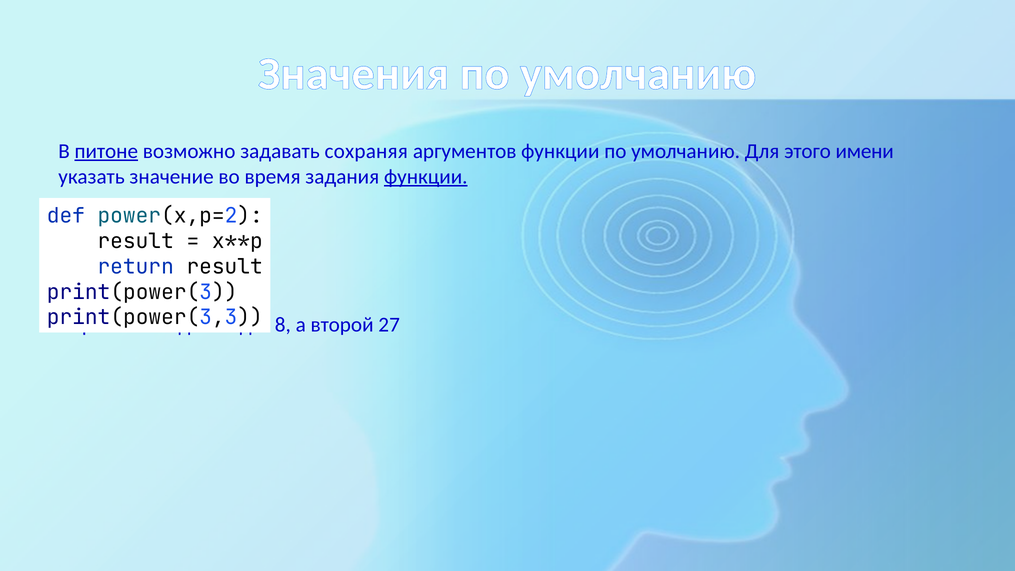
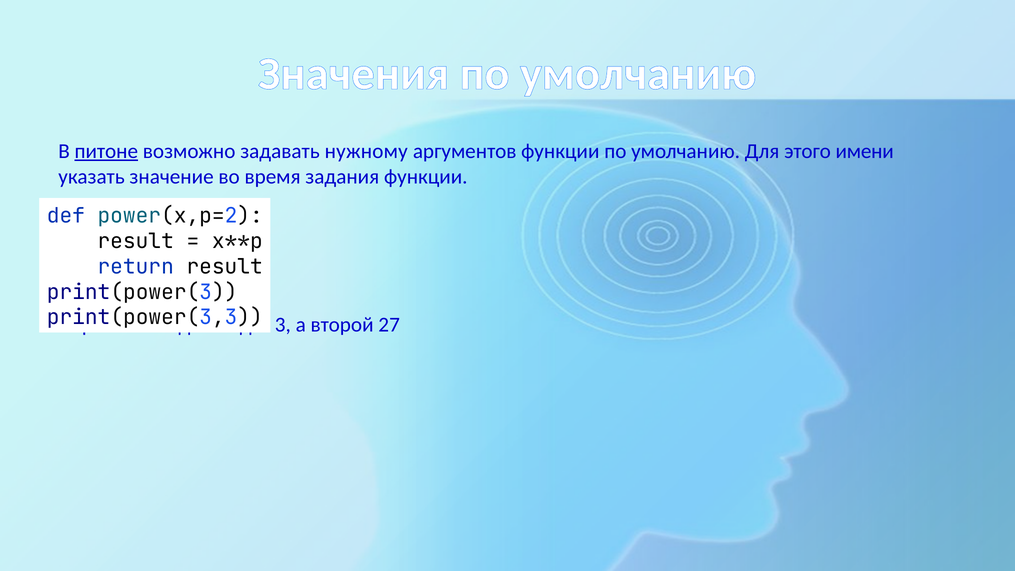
сохраняя: сохраняя -> нужному
функции at (426, 177) underline: present -> none
8: 8 -> 3
